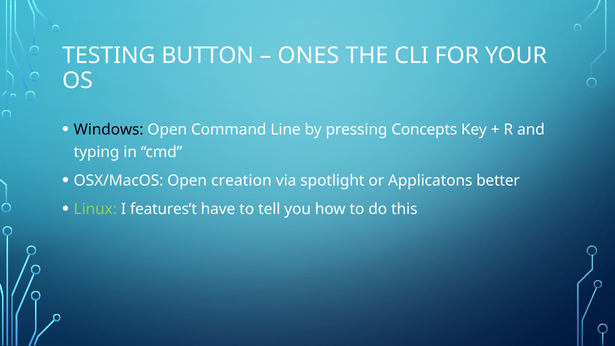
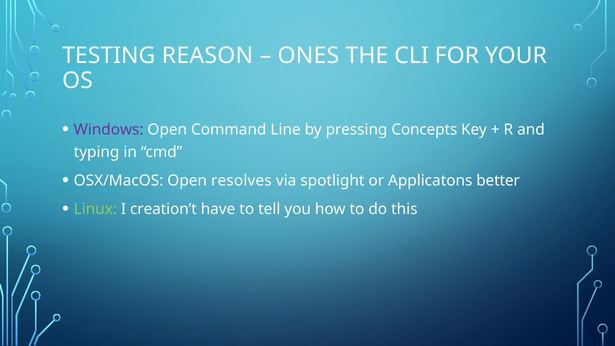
BUTTON: BUTTON -> REASON
Windows colour: black -> purple
creation: creation -> resolves
features’t: features’t -> creation’t
